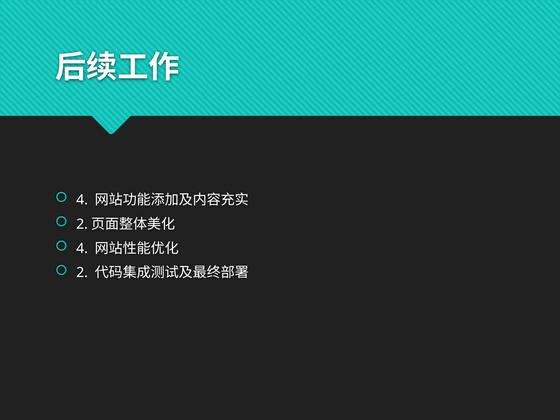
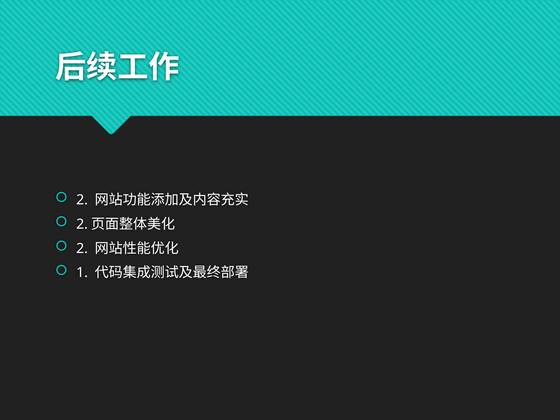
4 at (82, 200): 4 -> 2
4 at (82, 248): 4 -> 2
2: 2 -> 1
